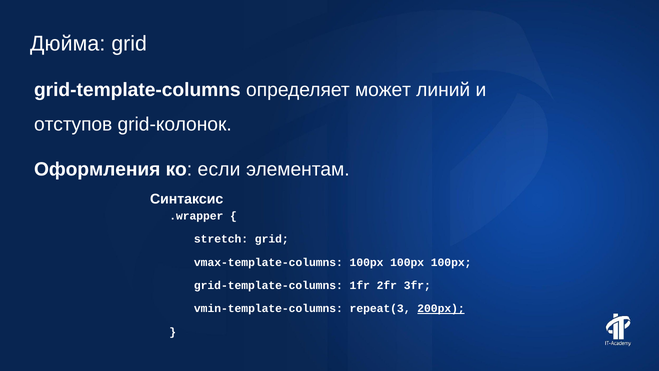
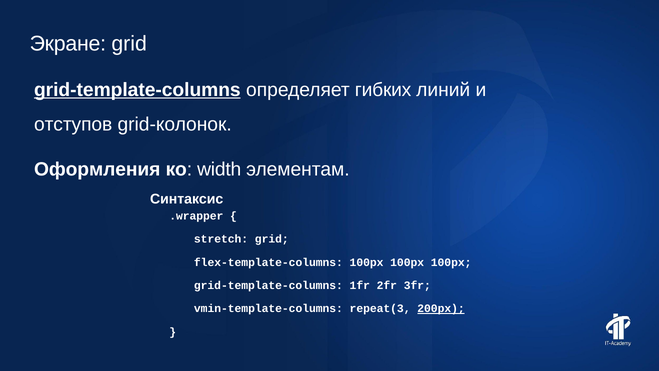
Дюйма: Дюйма -> Экране
grid-template-columns at (137, 90) underline: none -> present
может: может -> гибких
если: если -> width
vmax-template-columns: vmax-template-columns -> flex-template-columns
